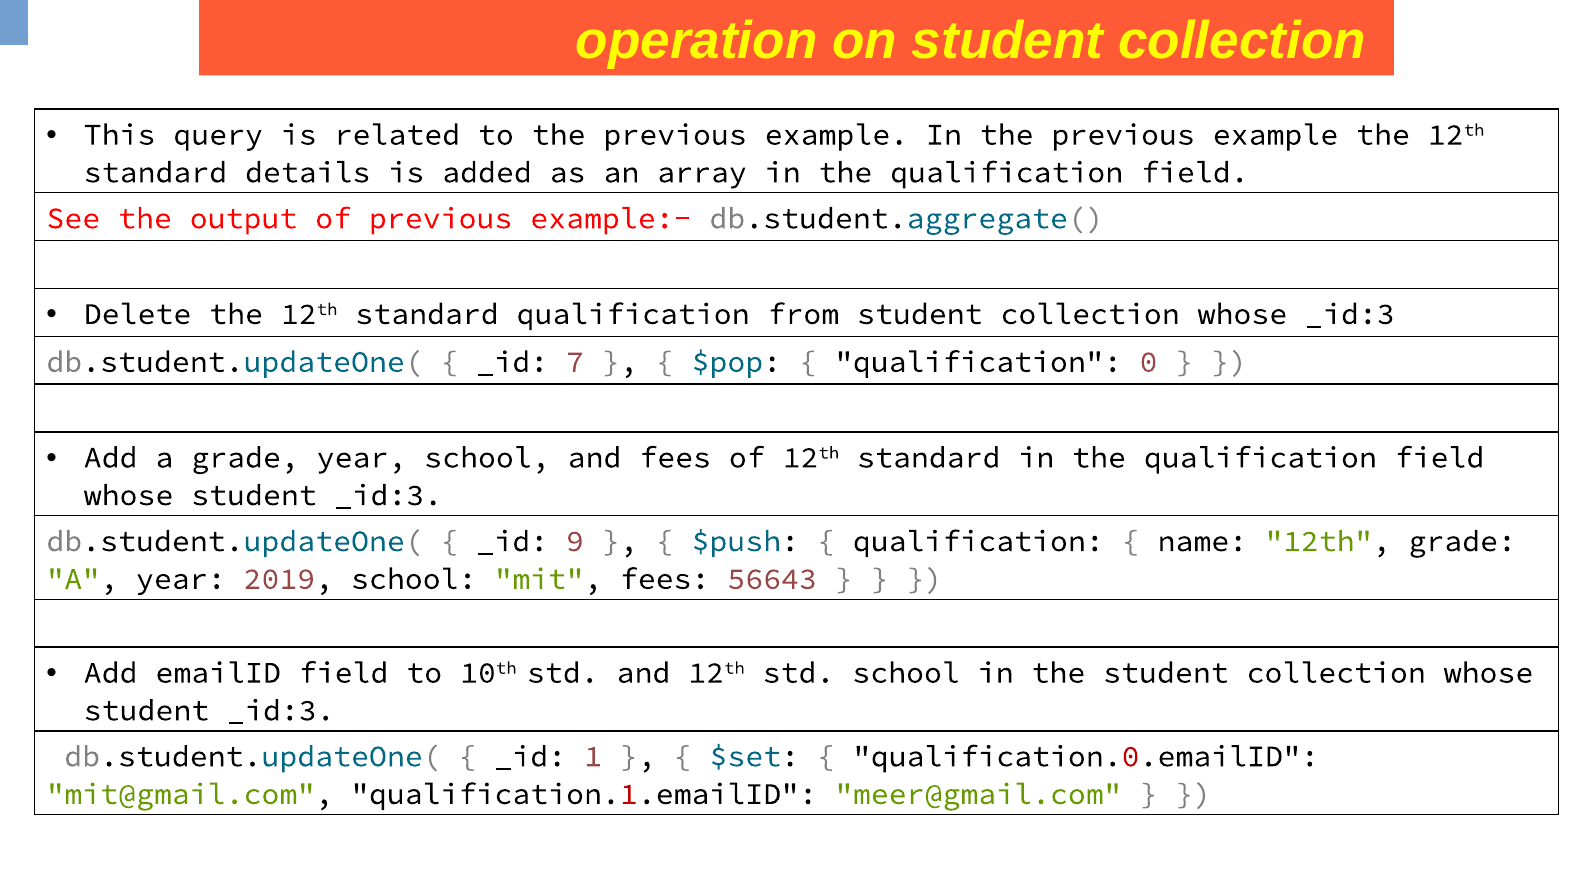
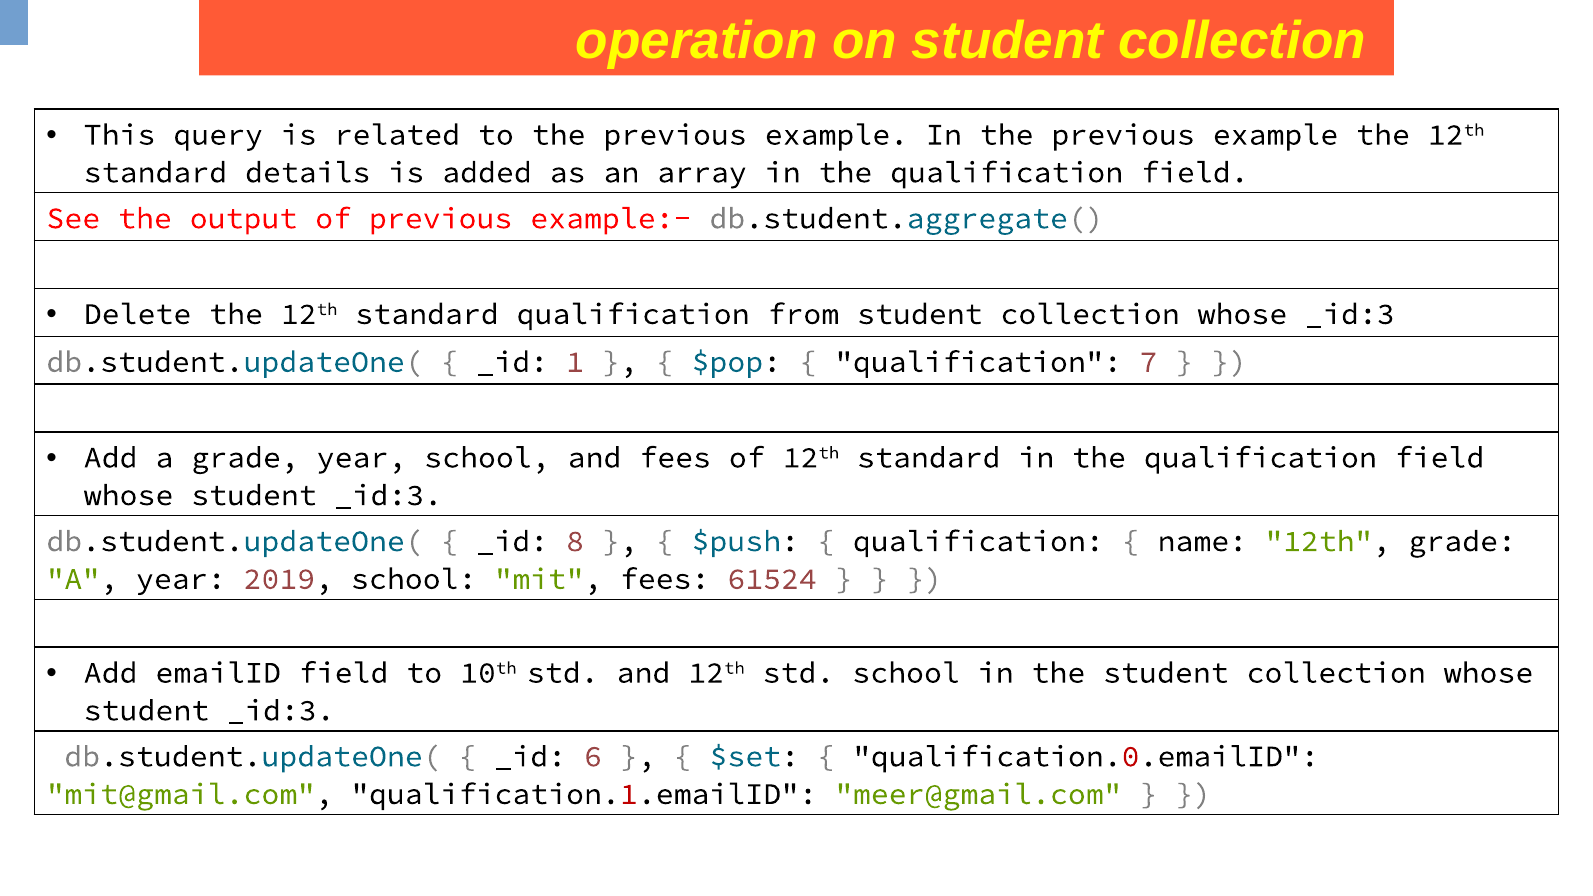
7: 7 -> 1
0: 0 -> 7
9: 9 -> 8
56643: 56643 -> 61524
1: 1 -> 6
